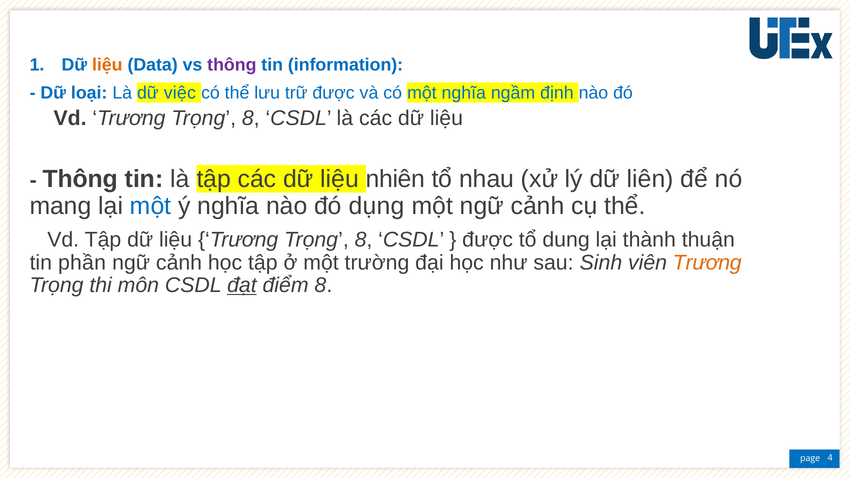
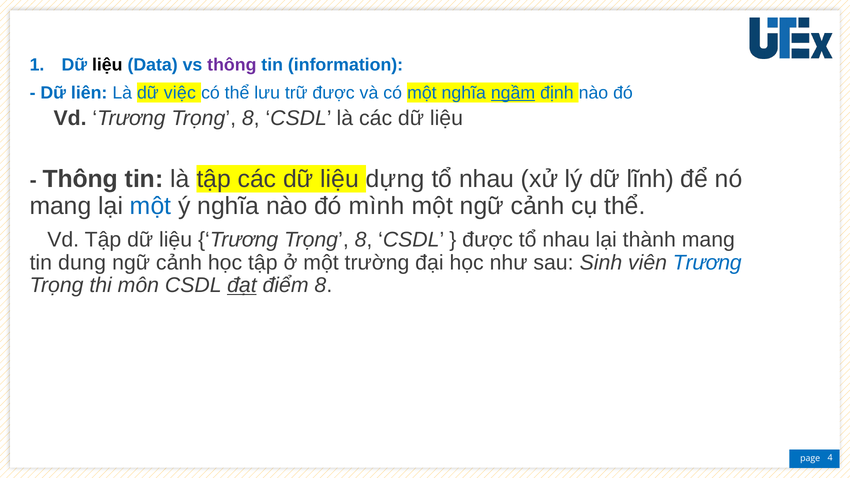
liệu at (107, 65) colour: orange -> black
loại: loại -> liên
ngầm underline: none -> present
nhiên: nhiên -> dựng
liên: liên -> lĩnh
dụng: dụng -> mình
được tổ dung: dung -> nhau
thành thuận: thuận -> mang
phần: phần -> dung
Trương at (707, 263) colour: orange -> blue
